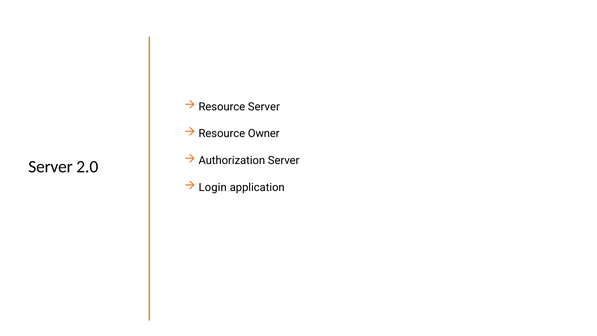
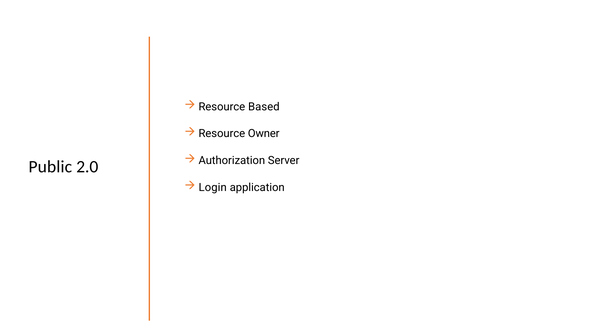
Resource Server: Server -> Based
Server at (50, 167): Server -> Public
